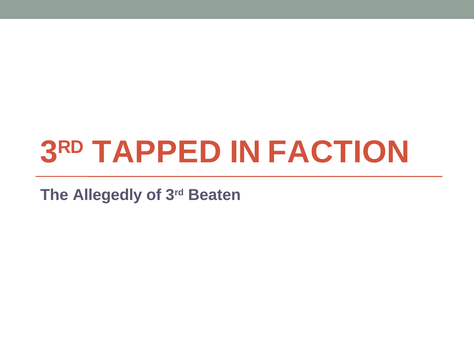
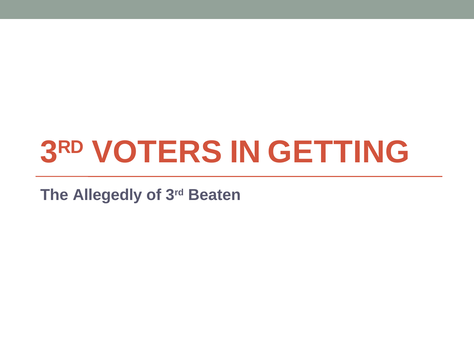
TAPPED: TAPPED -> VOTERS
FACTION: FACTION -> GETTING
